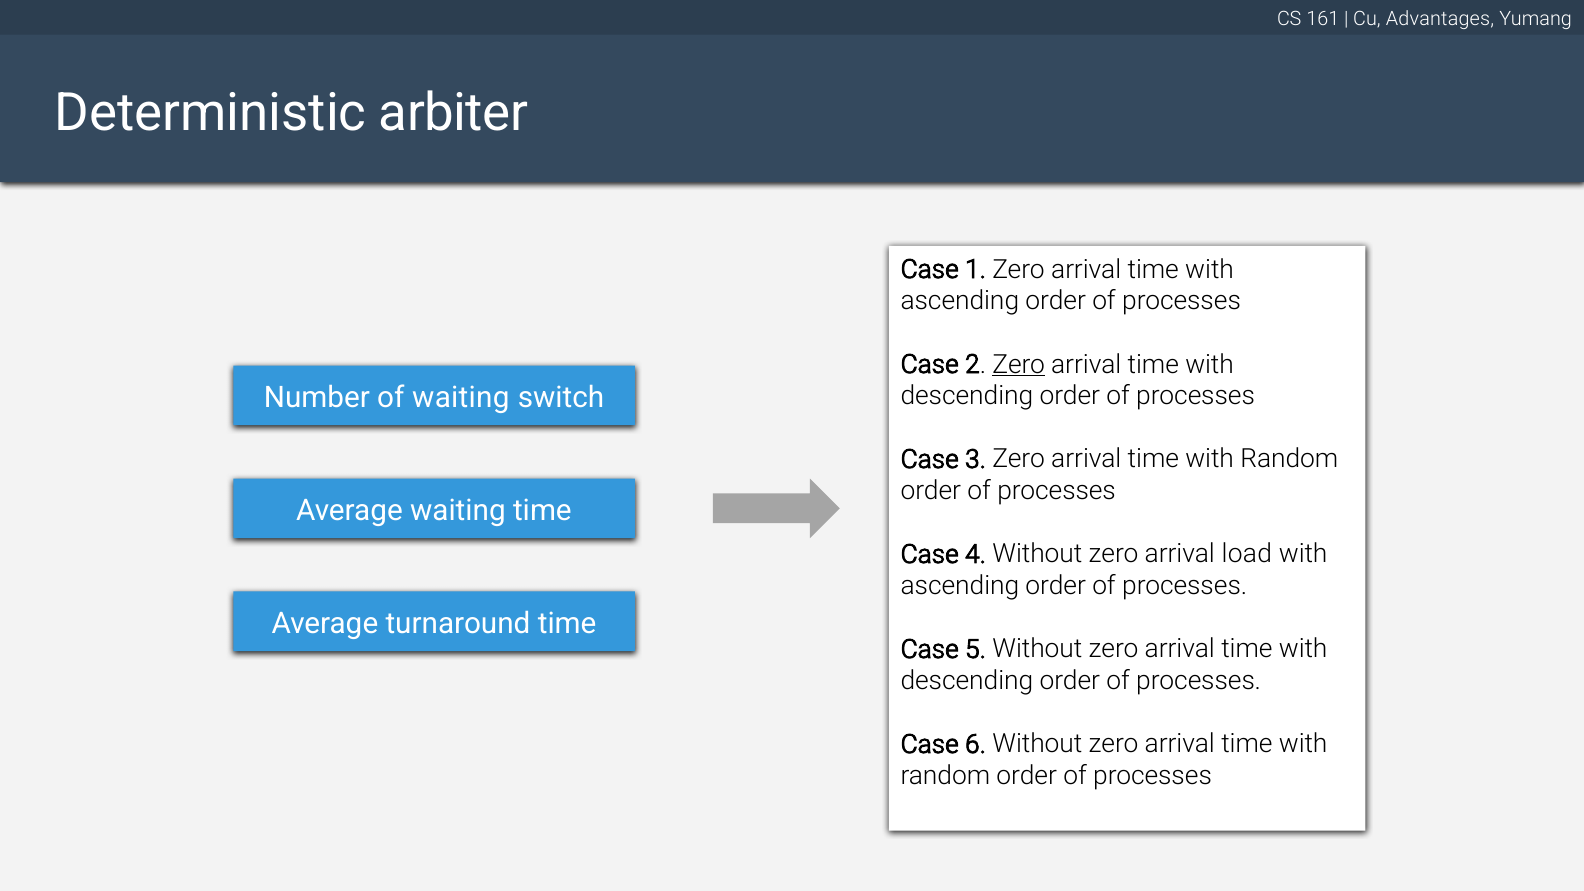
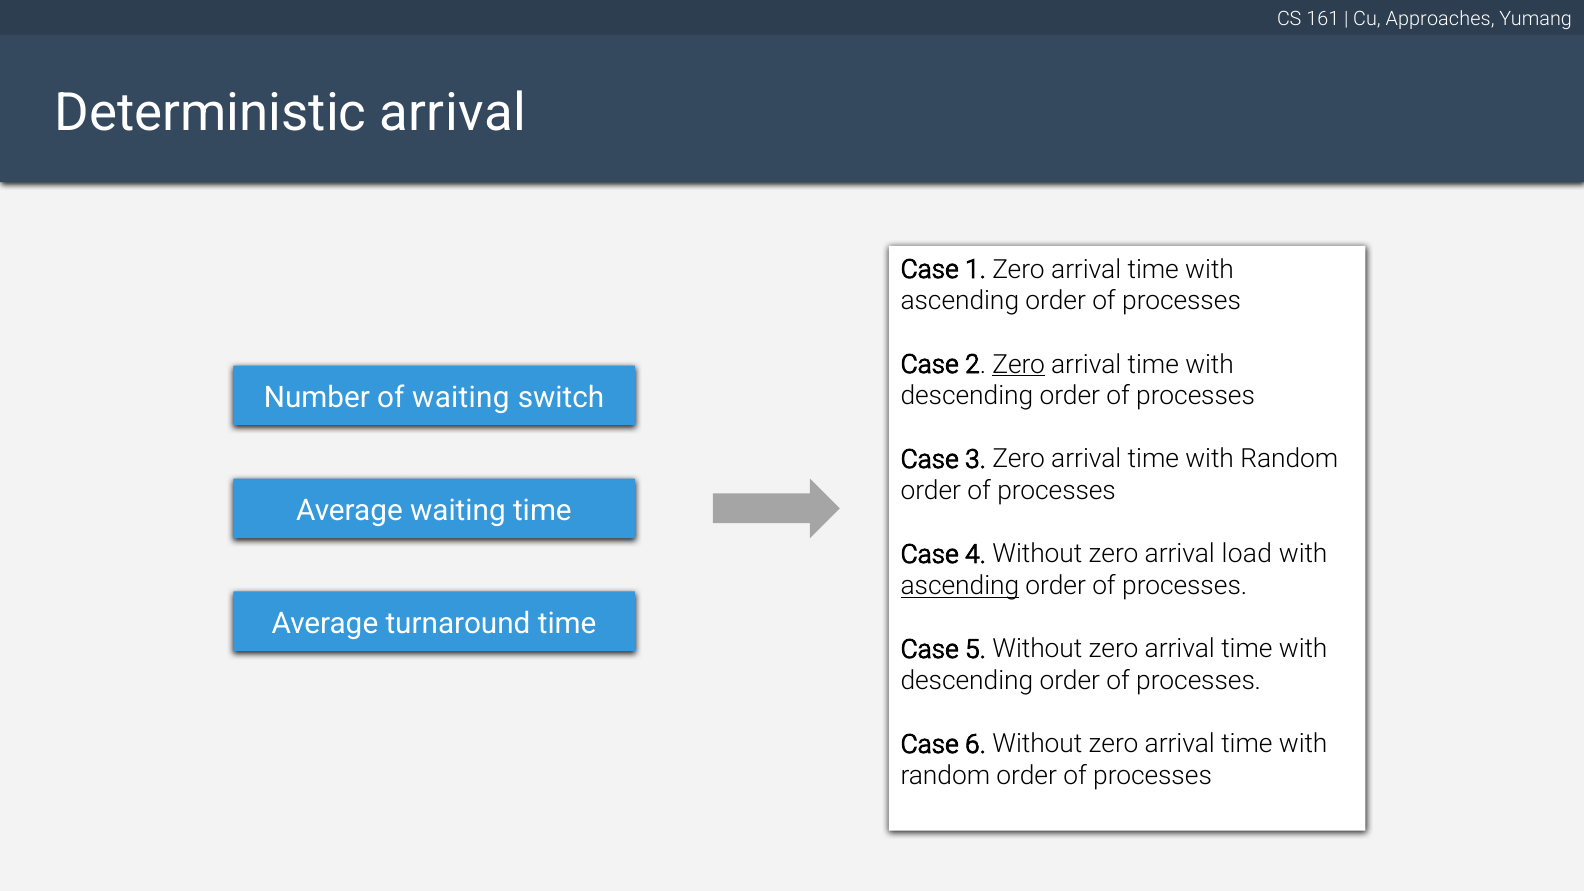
Advantages: Advantages -> Approaches
Deterministic arbiter: arbiter -> arrival
ascending at (960, 586) underline: none -> present
